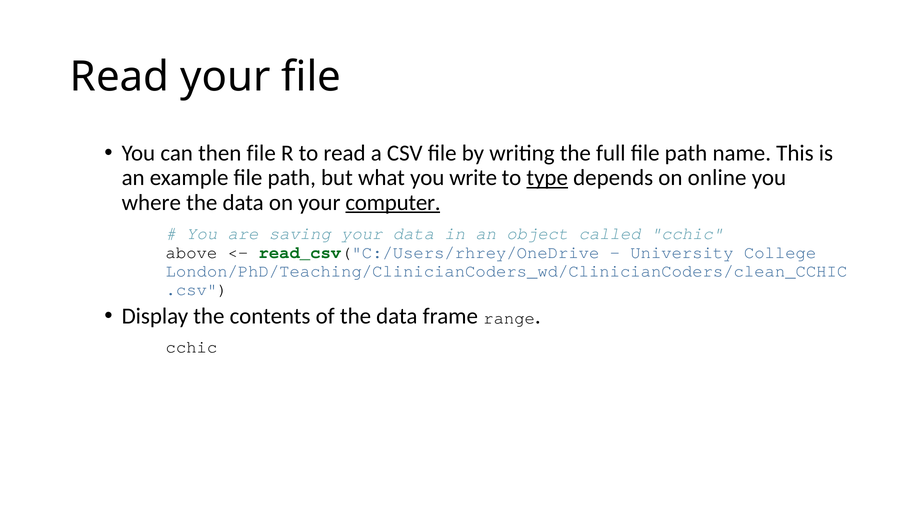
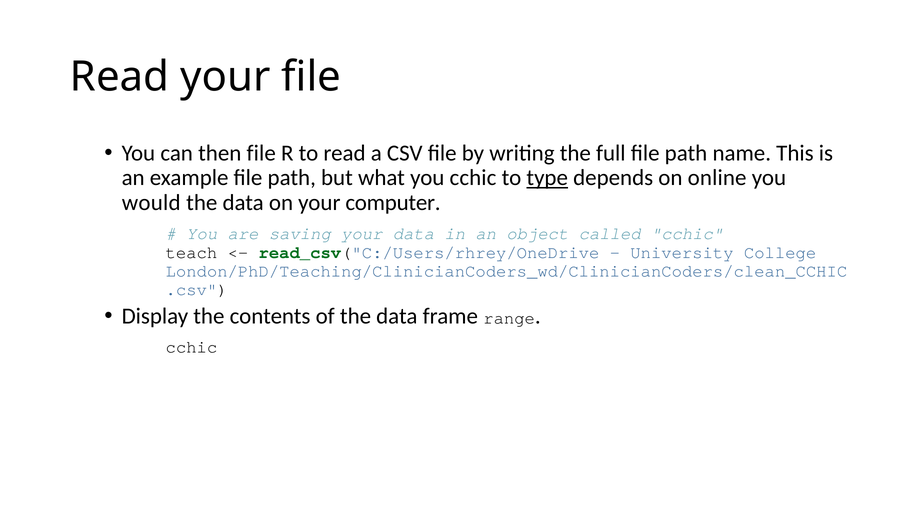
you write: write -> cchic
where: where -> would
computer underline: present -> none
above: above -> teach
